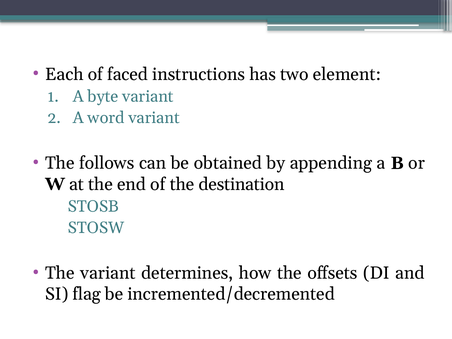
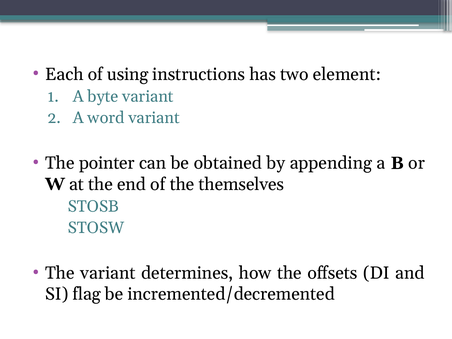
faced: faced -> using
follows: follows -> pointer
destination: destination -> themselves
